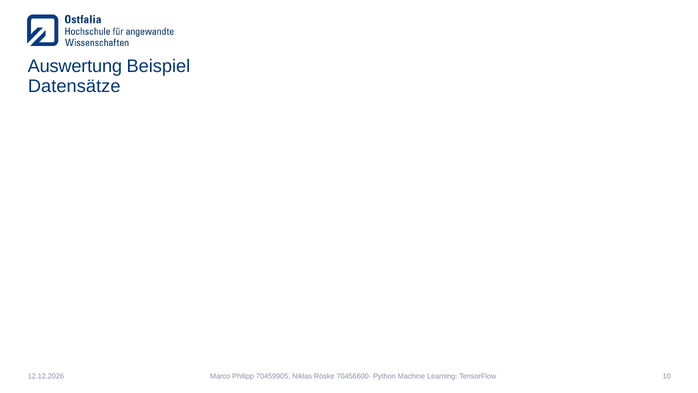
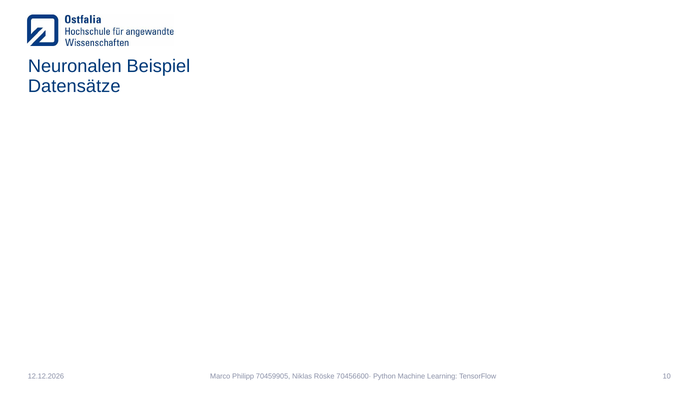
Auswertung: Auswertung -> Neuronalen
